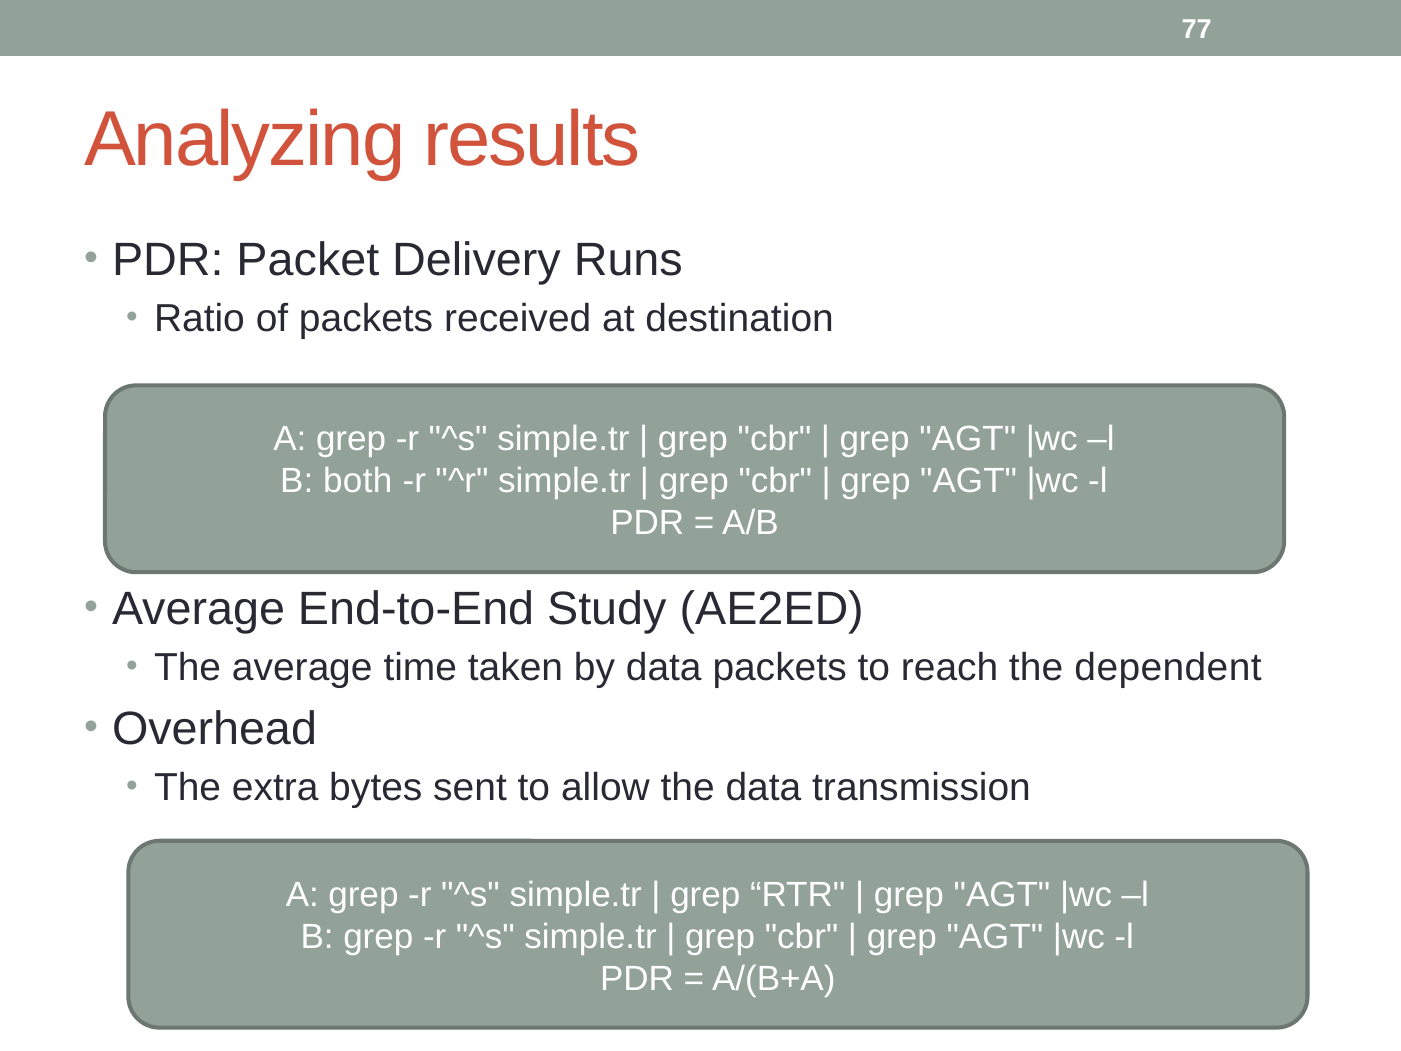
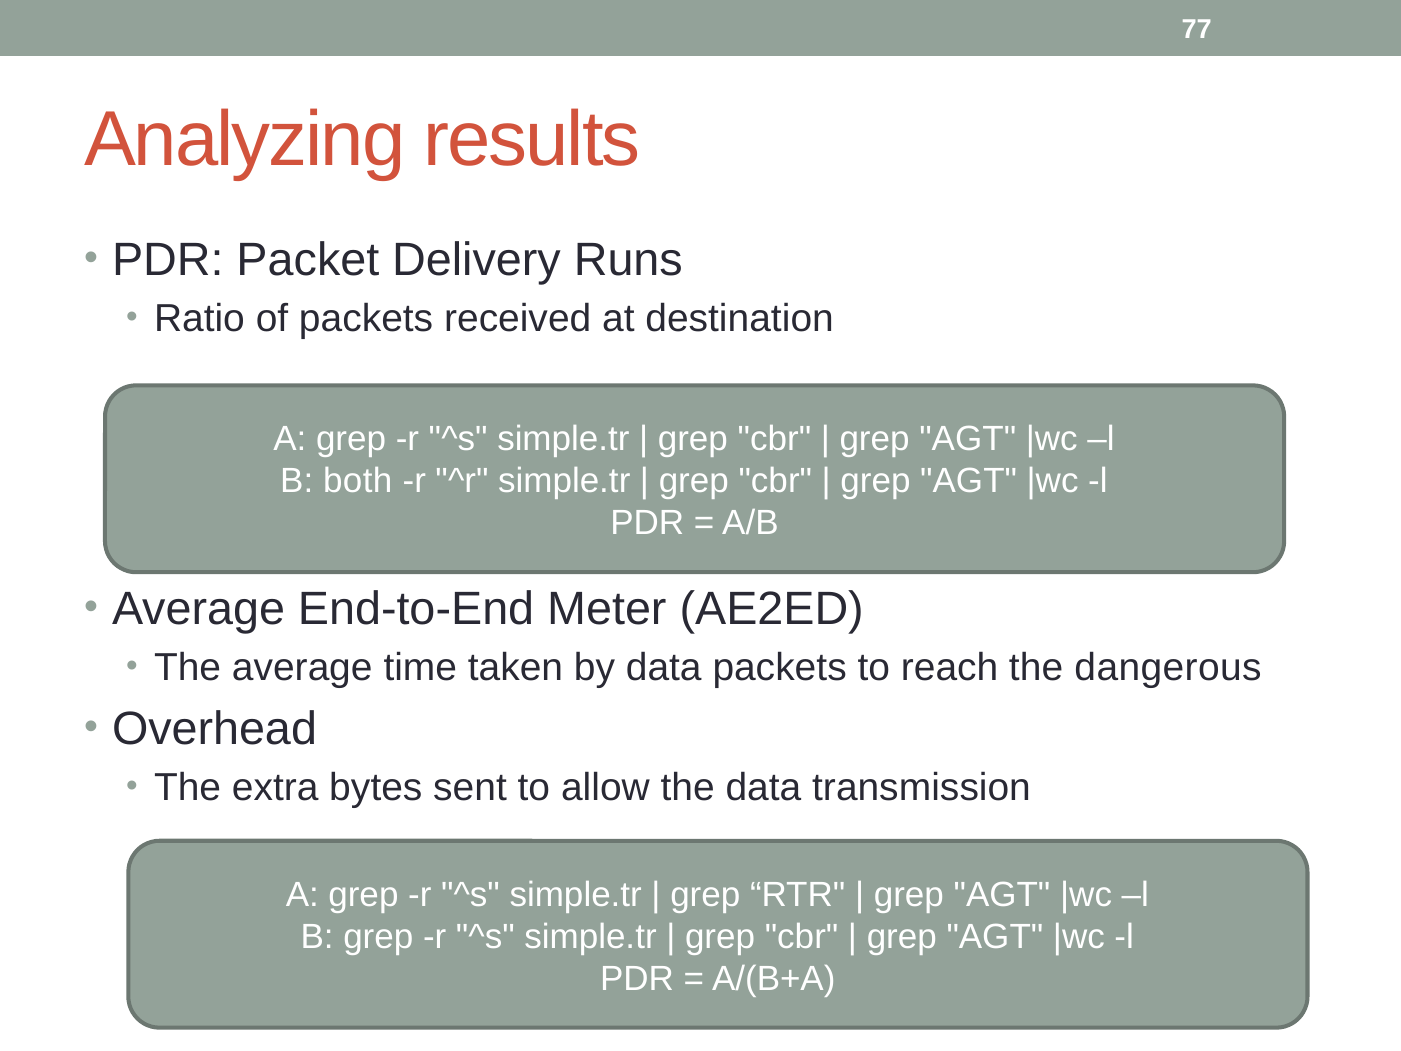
Study: Study -> Meter
dependent: dependent -> dangerous
